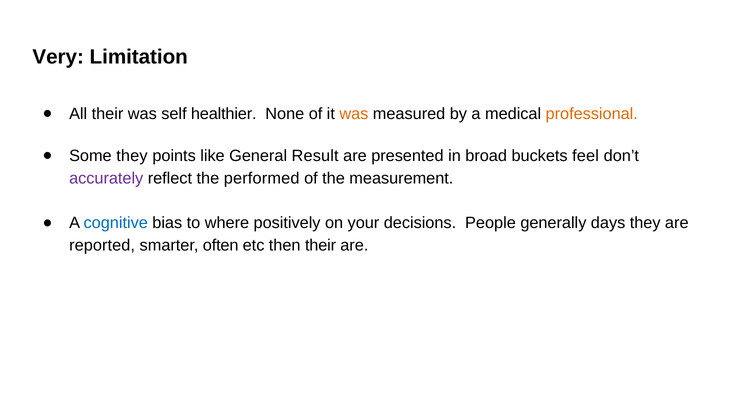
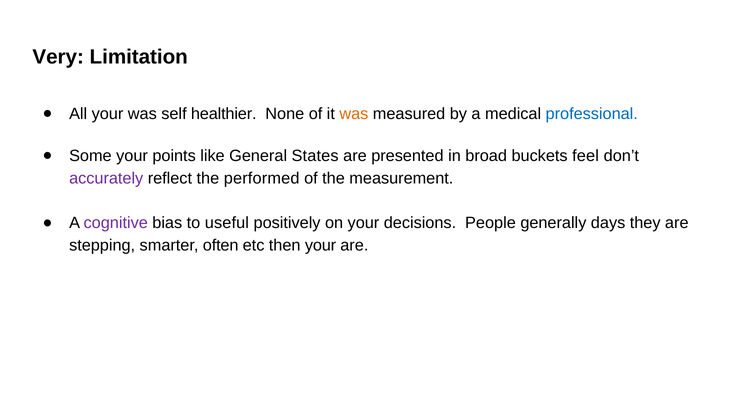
All their: their -> your
professional colour: orange -> blue
Some they: they -> your
Result: Result -> States
cognitive colour: blue -> purple
where: where -> useful
reported: reported -> stepping
then their: their -> your
